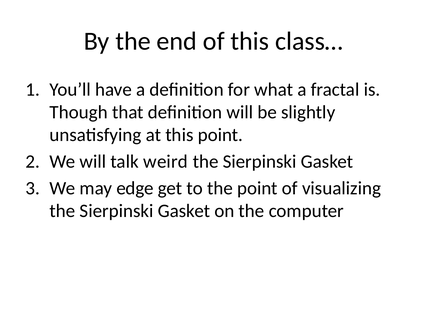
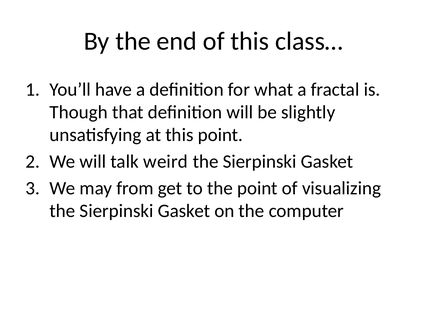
edge: edge -> from
